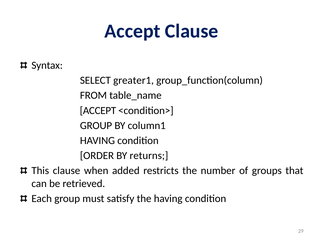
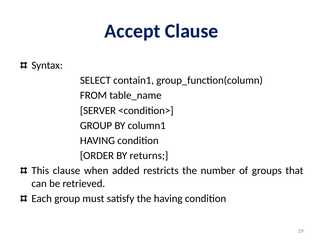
greater1: greater1 -> contain1
ACCEPT at (98, 111): ACCEPT -> SERVER
